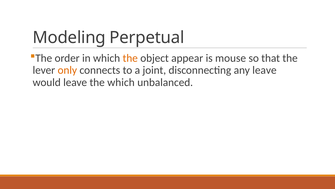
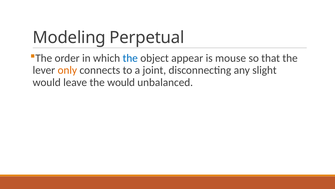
the at (130, 58) colour: orange -> blue
any leave: leave -> slight
the which: which -> would
